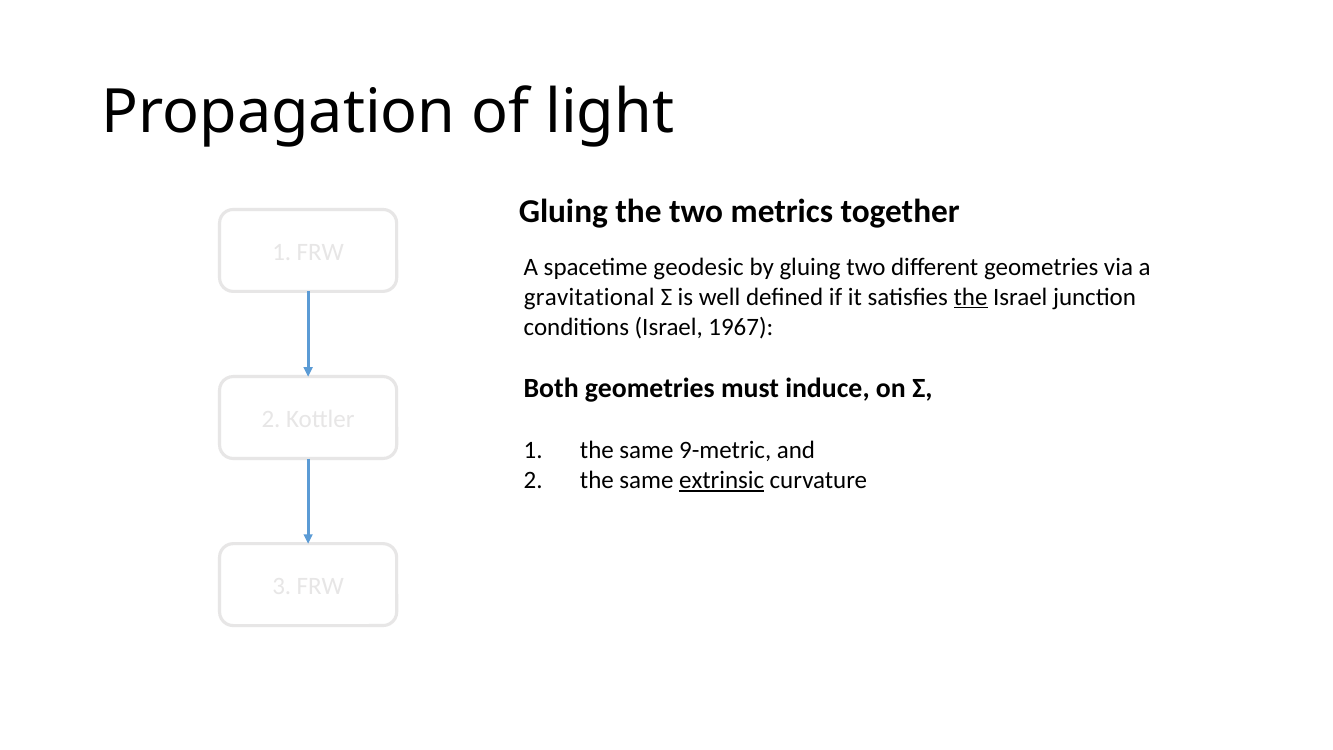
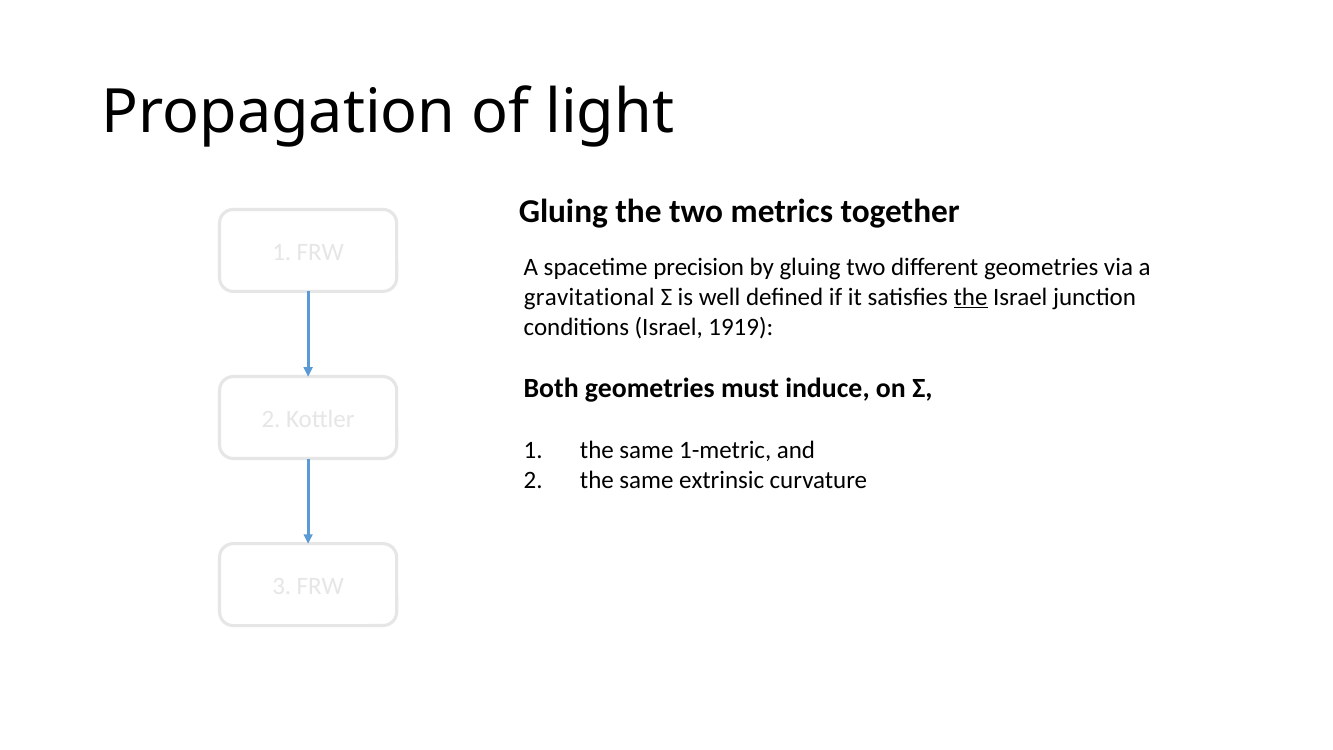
geodesic: geodesic -> precision
1967: 1967 -> 1919
9-metric: 9-metric -> 1-metric
extrinsic underline: present -> none
